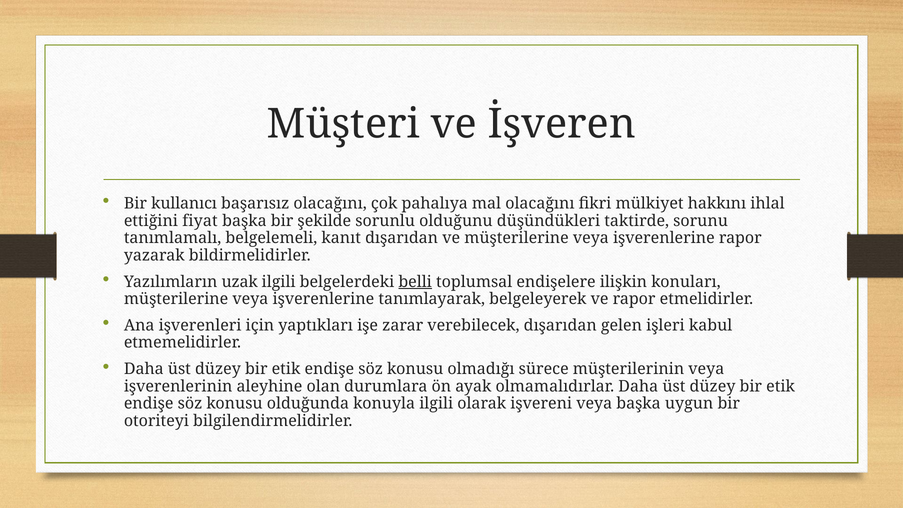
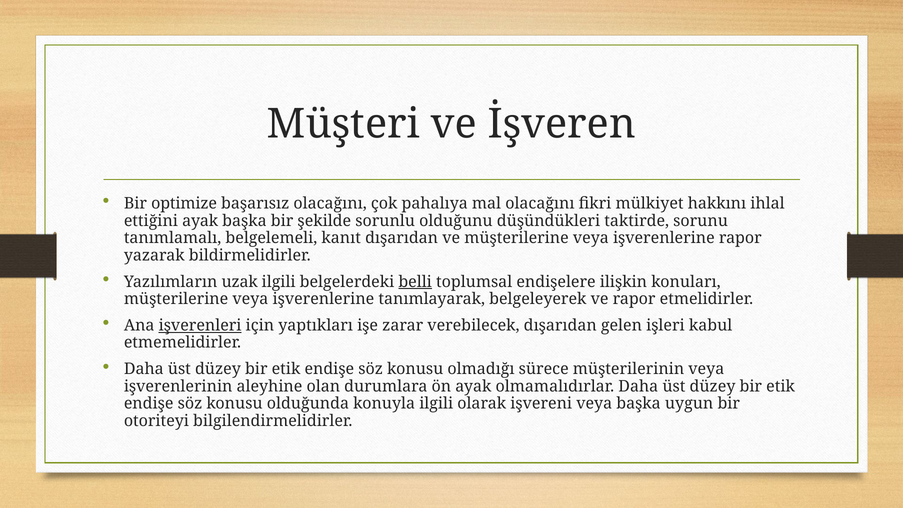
kullanıcı: kullanıcı -> optimize
ettiğini fiyat: fiyat -> ayak
işverenleri underline: none -> present
